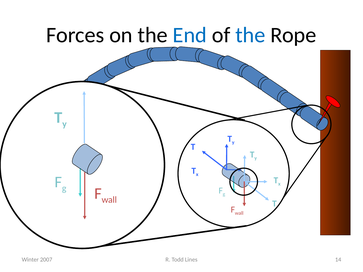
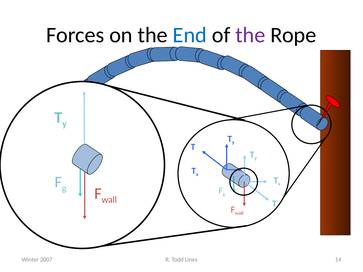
the at (250, 35) colour: blue -> purple
